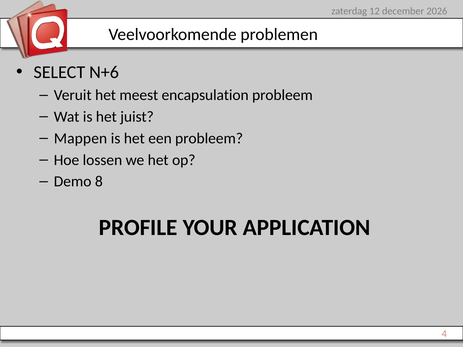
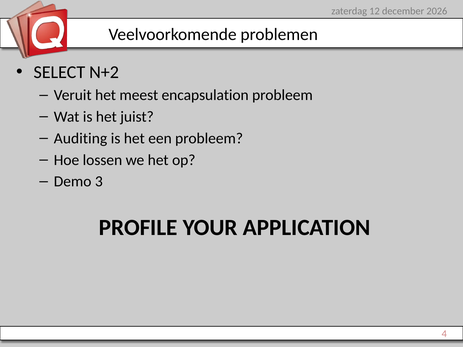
N+6: N+6 -> N+2
Mappen: Mappen -> Auditing
8: 8 -> 3
